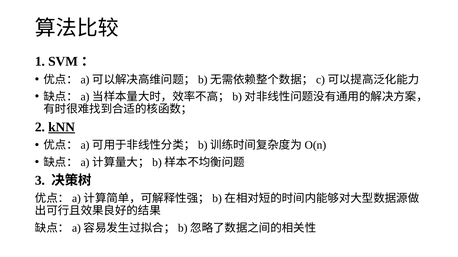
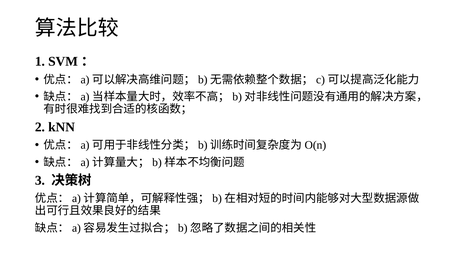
kNN underline: present -> none
